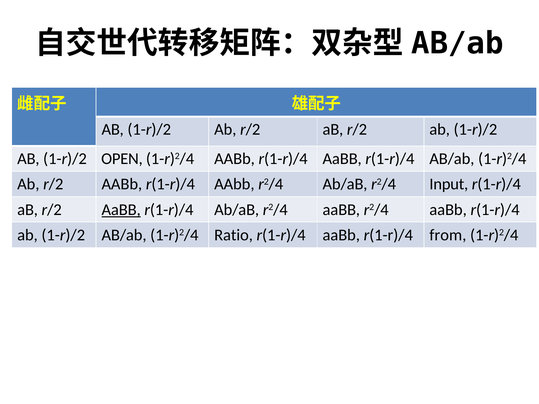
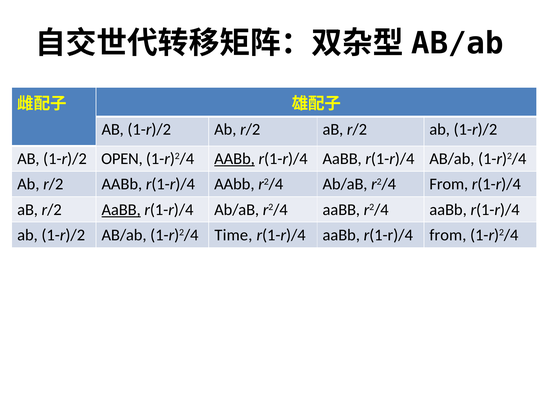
AABb at (235, 159) underline: none -> present
r2/4 Input: Input -> From
Ratio: Ratio -> Time
